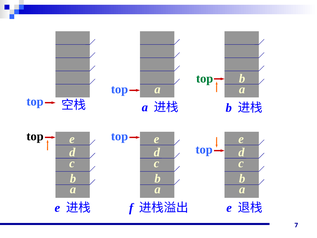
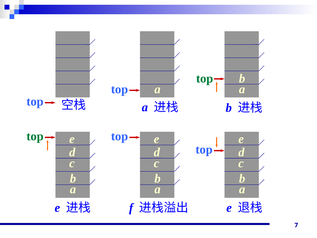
top at (35, 136) colour: black -> green
